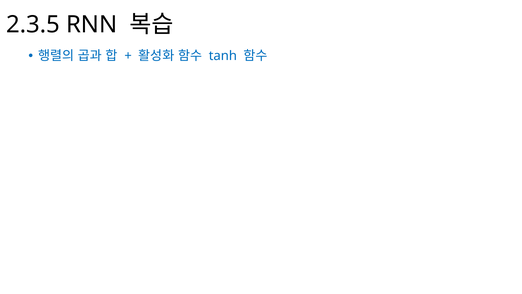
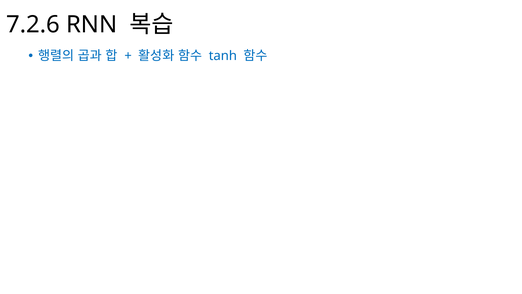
2.3.5: 2.3.5 -> 7.2.6
